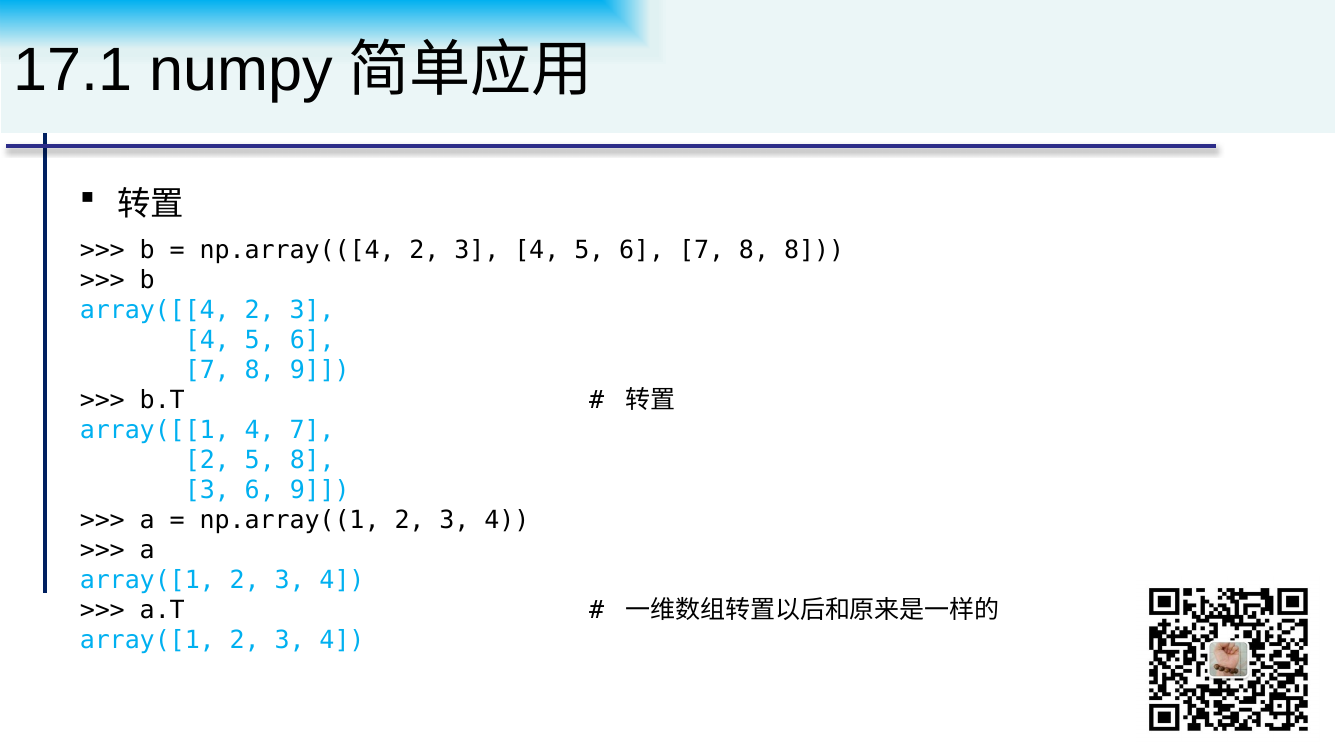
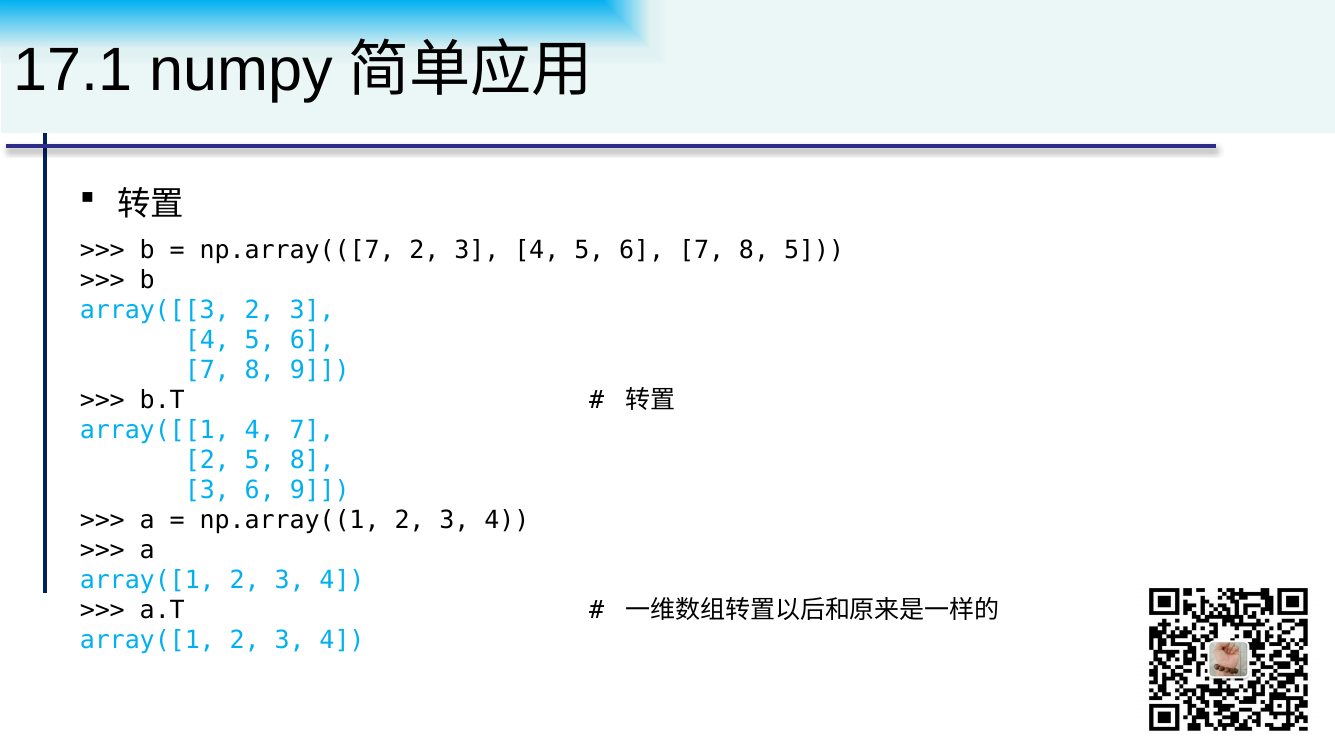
np.array(([4: np.array(([4 -> np.array(([7
8 8: 8 -> 5
array([[4: array([[4 -> array([[3
